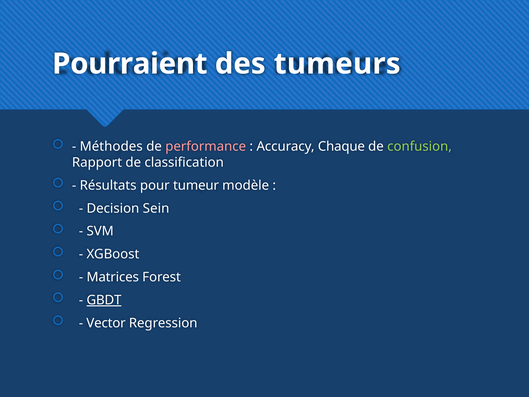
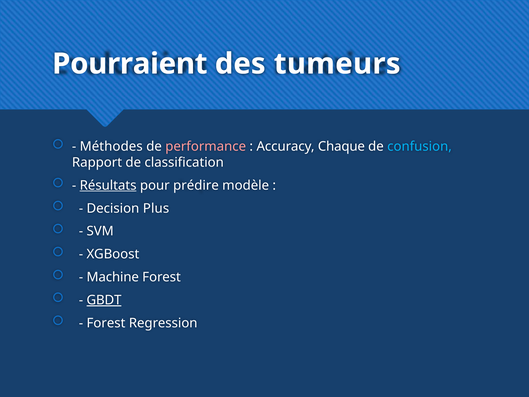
confusion colour: light green -> light blue
Résultats underline: none -> present
tumeur: tumeur -> prédire
Sein: Sein -> Plus
Matrices: Matrices -> Machine
Vector at (106, 323): Vector -> Forest
